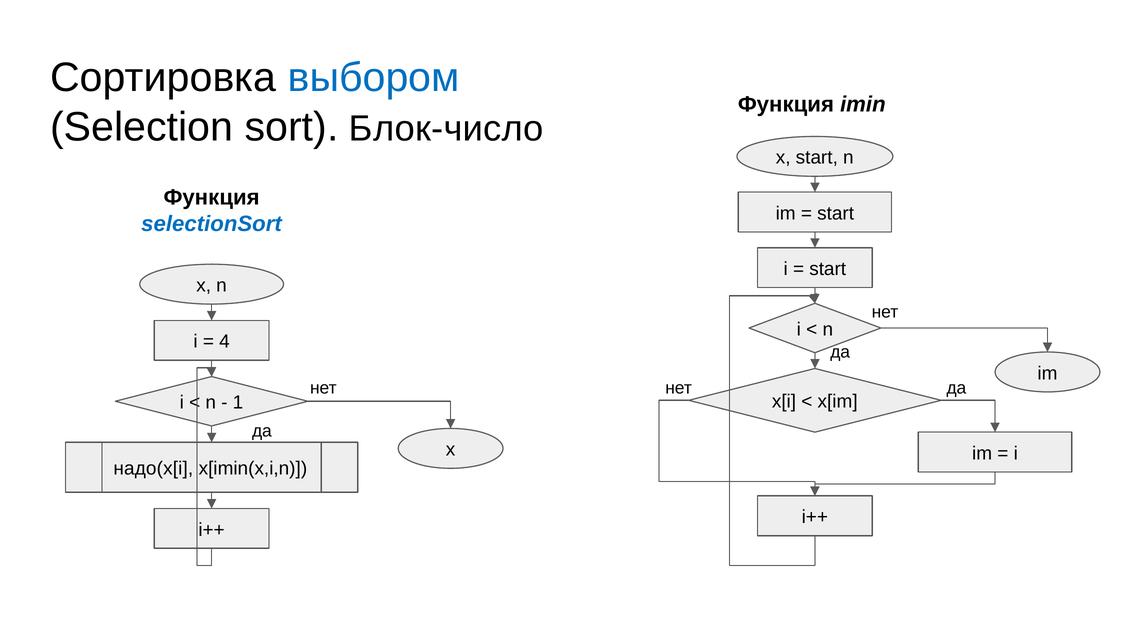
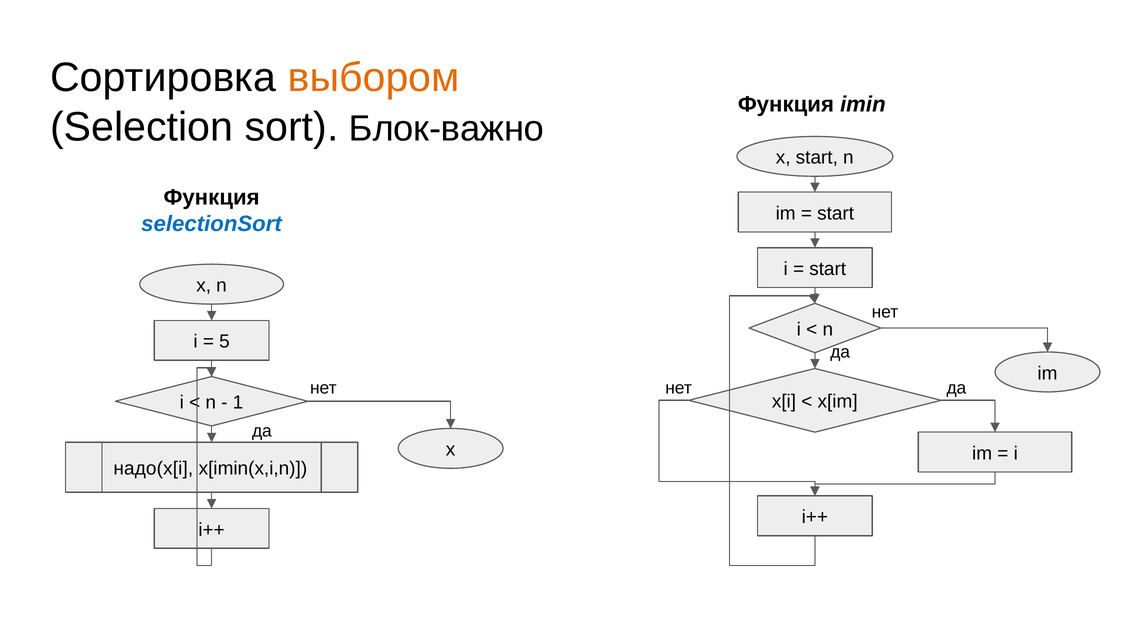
выбором colour: blue -> orange
Блок-число: Блок-число -> Блок-важно
4: 4 -> 5
